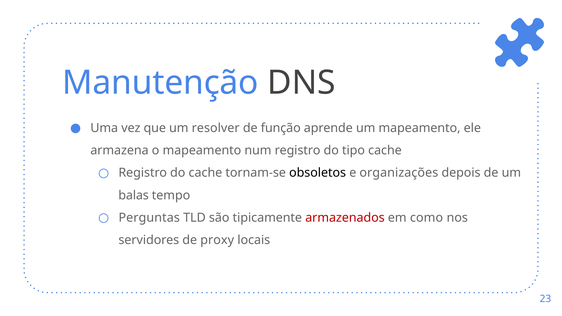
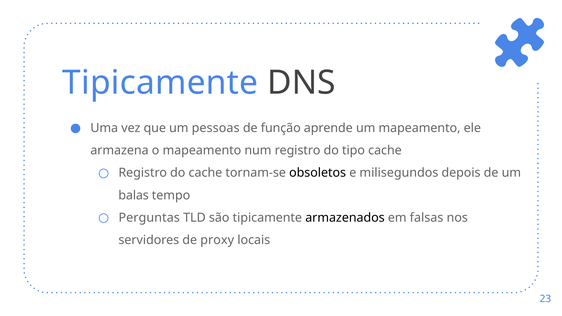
Manutenção at (160, 83): Manutenção -> Tipicamente
resolver: resolver -> pessoas
organizações: organizações -> milisegundos
armazenados colour: red -> black
como: como -> falsas
